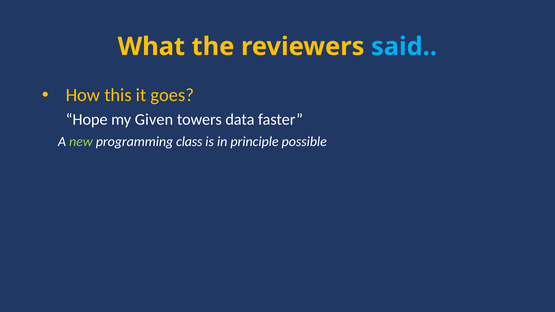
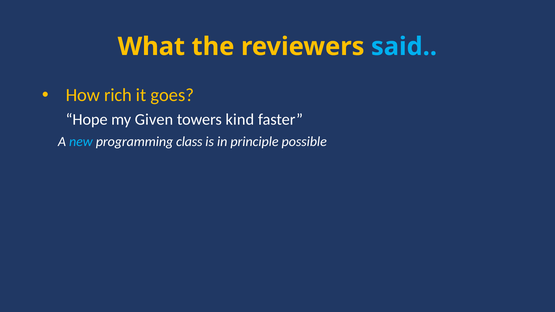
this: this -> rich
data: data -> kind
new colour: light green -> light blue
